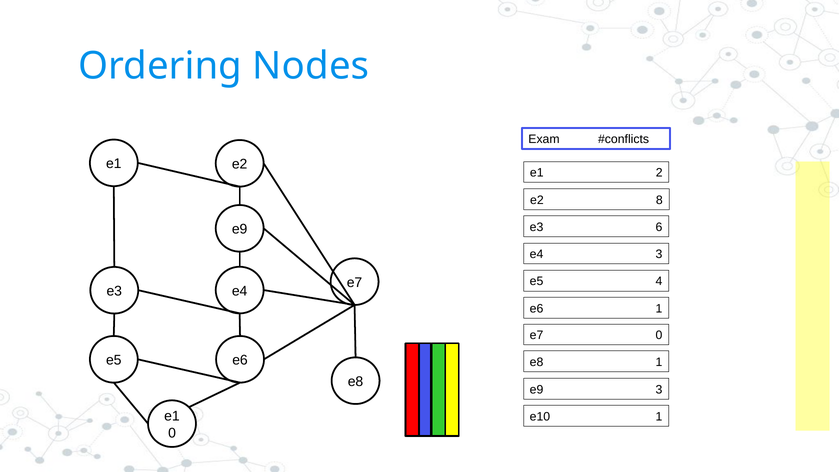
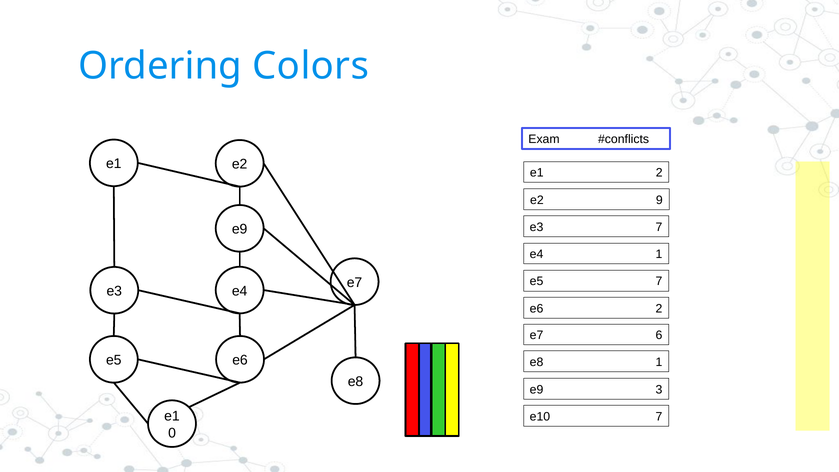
Nodes: Nodes -> Colors
8: 8 -> 9
e3 6: 6 -> 7
e4 3: 3 -> 1
e5 4: 4 -> 7
e6 1: 1 -> 2
e7 0: 0 -> 6
e10 1: 1 -> 7
